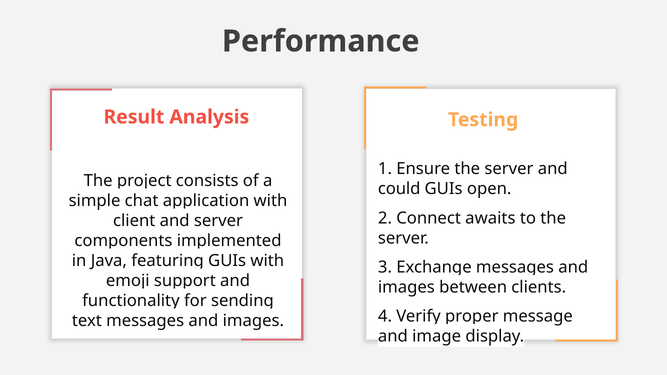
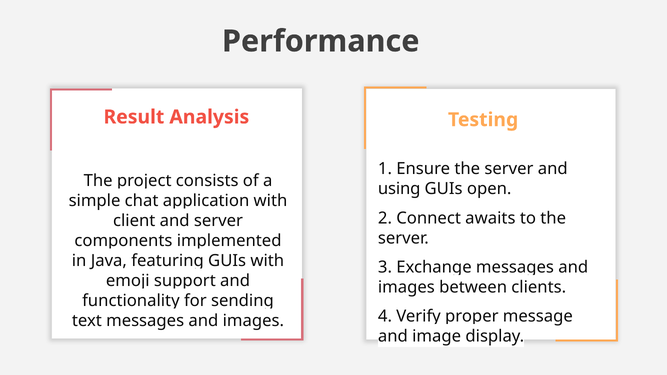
could: could -> using
